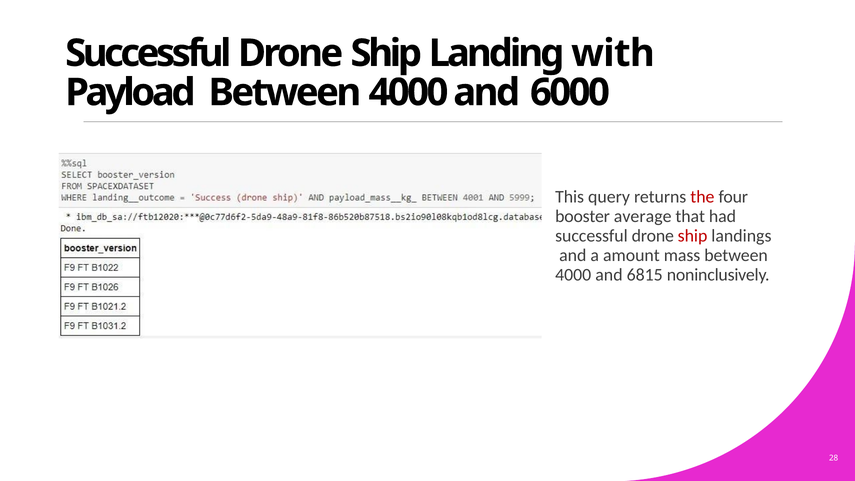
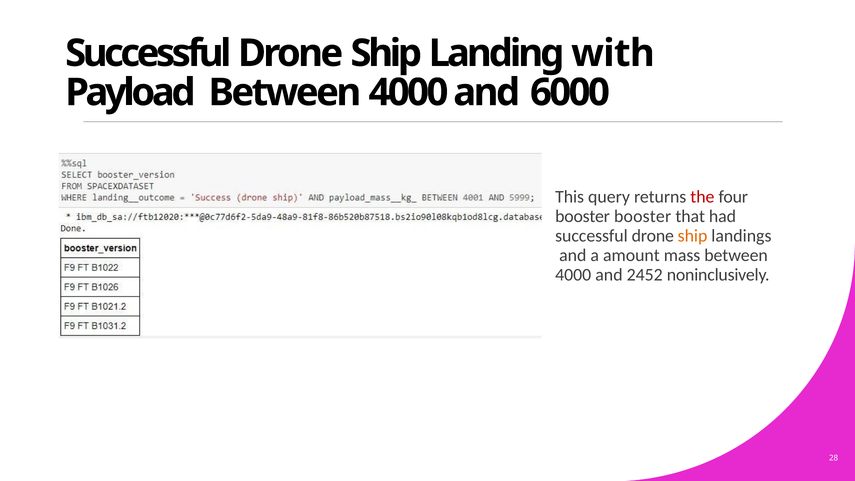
booster average: average -> booster
ship at (693, 236) colour: red -> orange
6815: 6815 -> 2452
